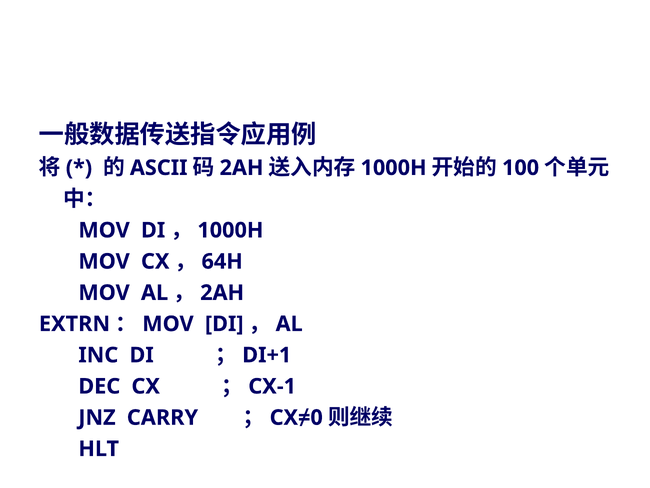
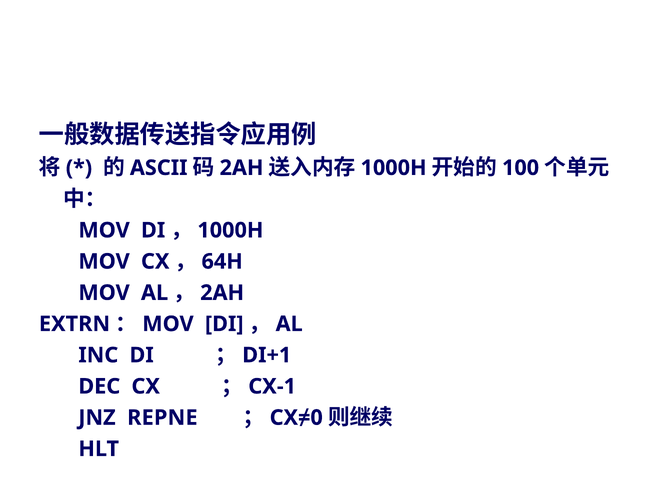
CARRY: CARRY -> REPNE
